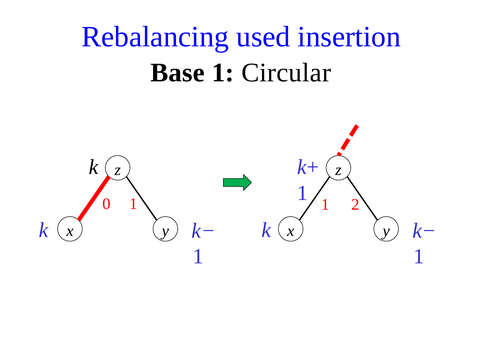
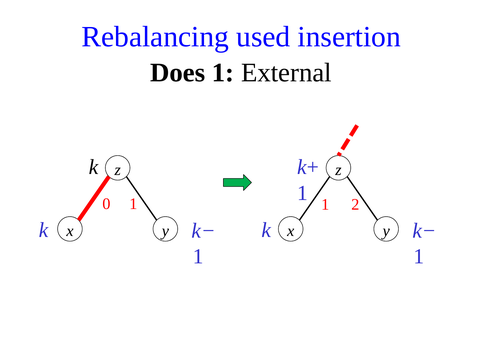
Base: Base -> Does
Circular: Circular -> External
